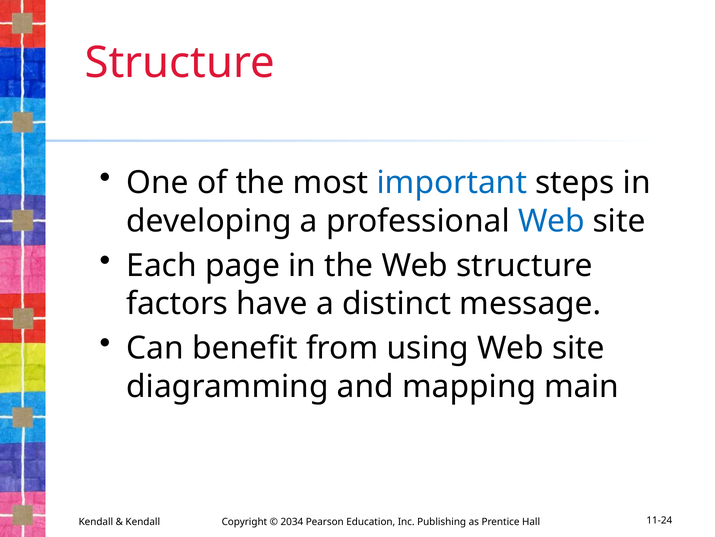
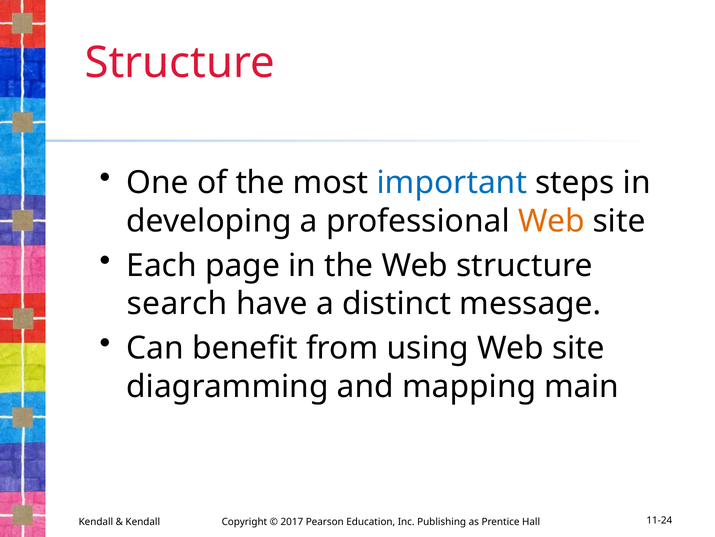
Web at (551, 221) colour: blue -> orange
factors: factors -> search
2034: 2034 -> 2017
